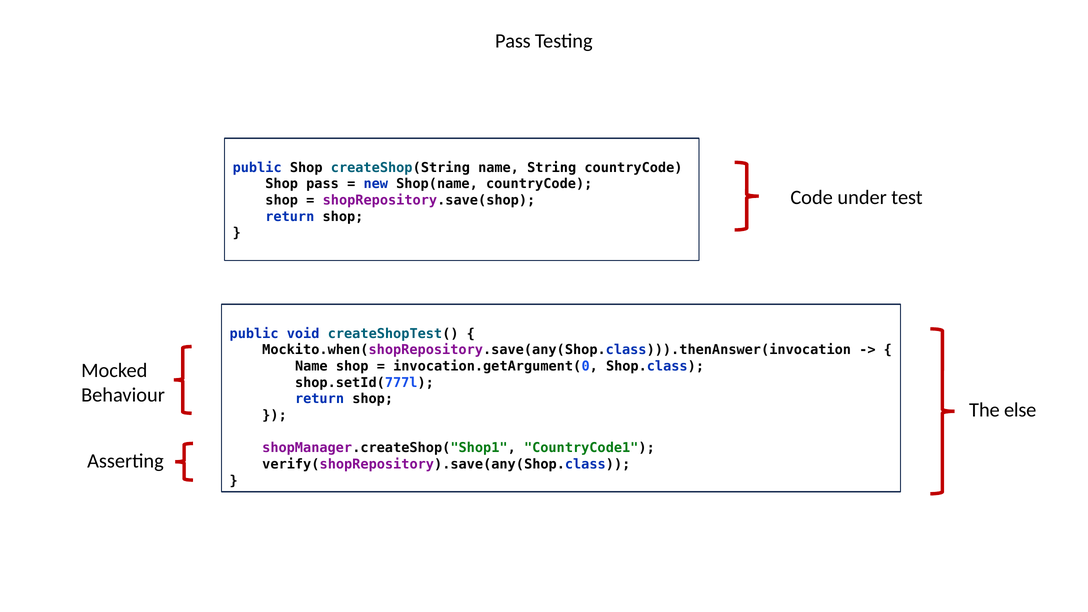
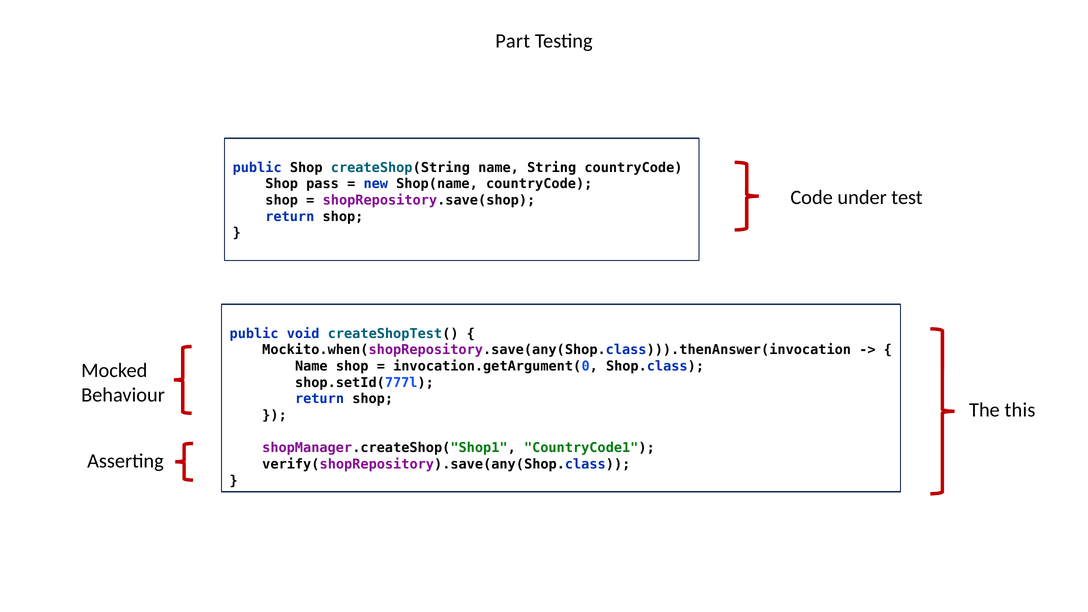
Pass at (513, 41): Pass -> Part
else: else -> this
